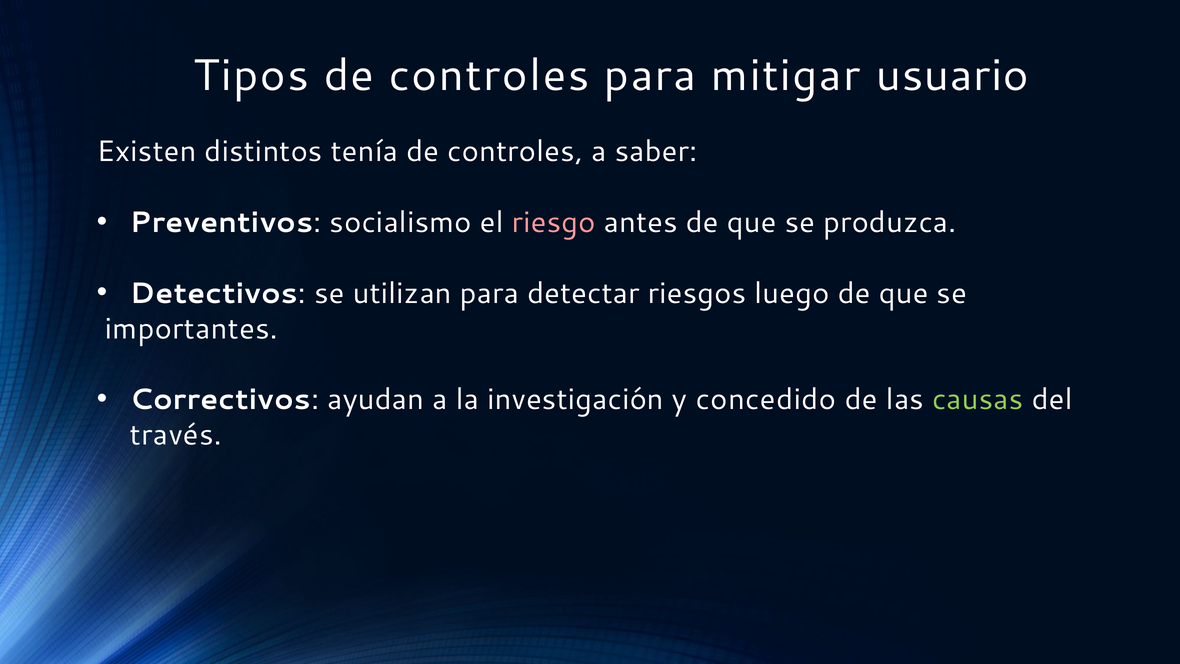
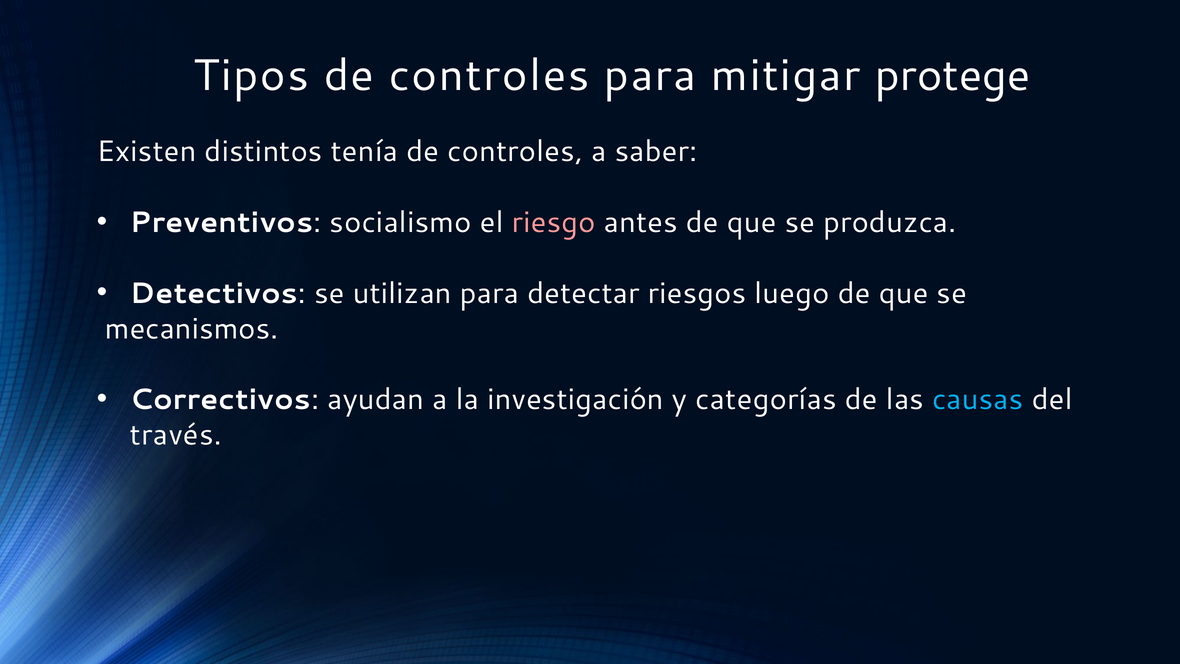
usuario: usuario -> protege
importantes: importantes -> mecanismos
concedido: concedido -> categorías
causas colour: light green -> light blue
